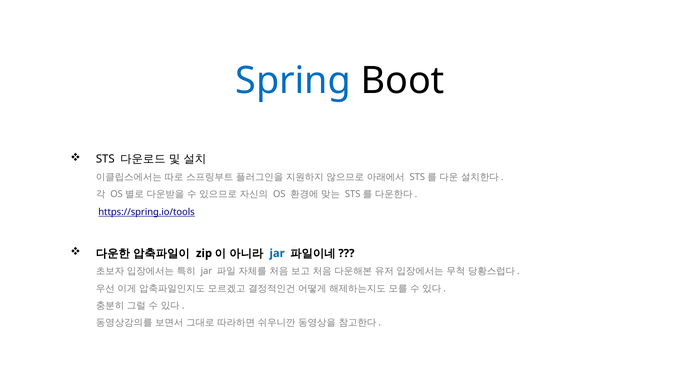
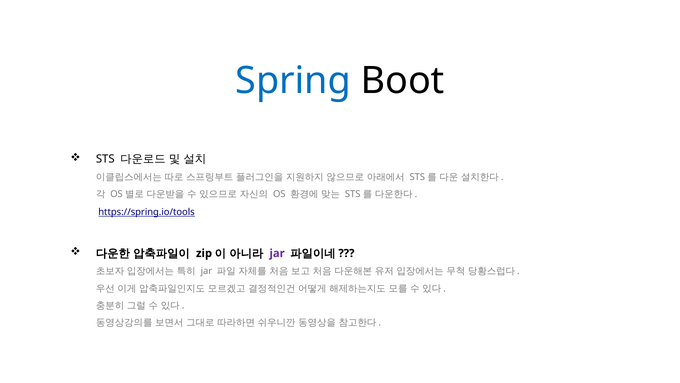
jar at (277, 253) colour: blue -> purple
